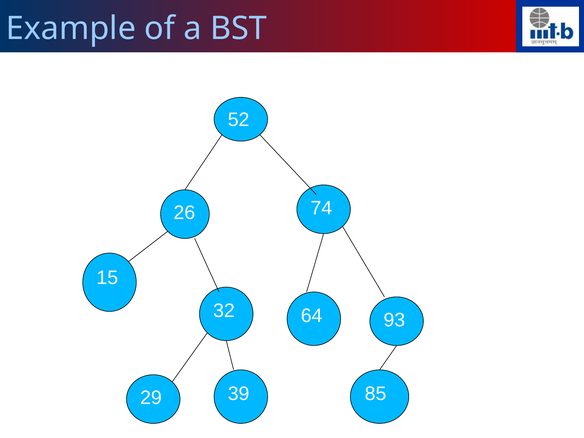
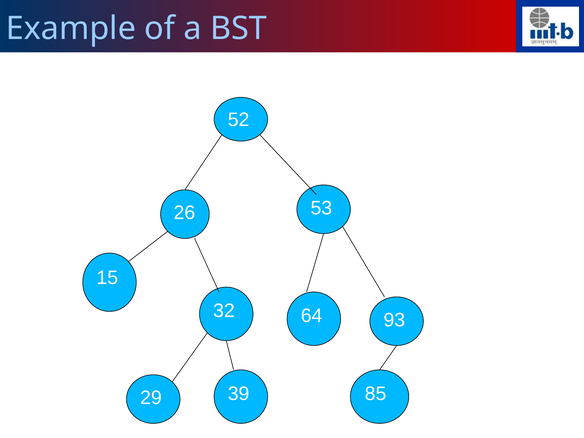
74: 74 -> 53
